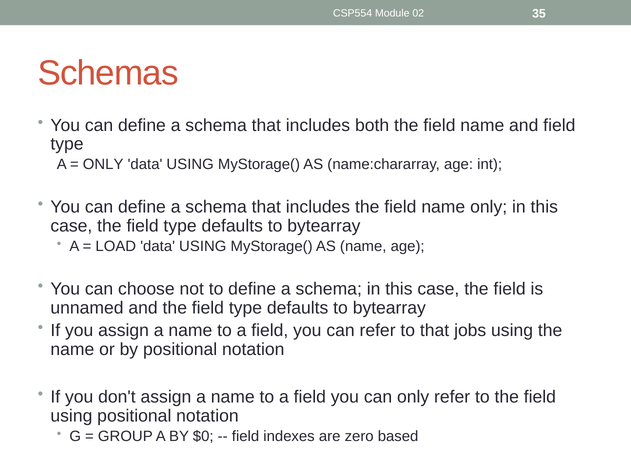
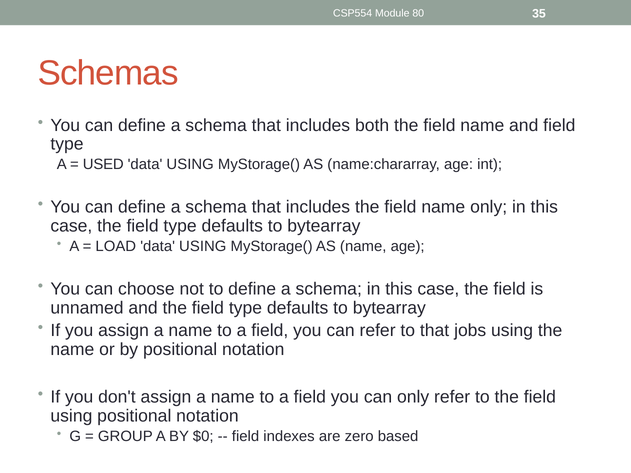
02: 02 -> 80
ONLY at (103, 165): ONLY -> USED
